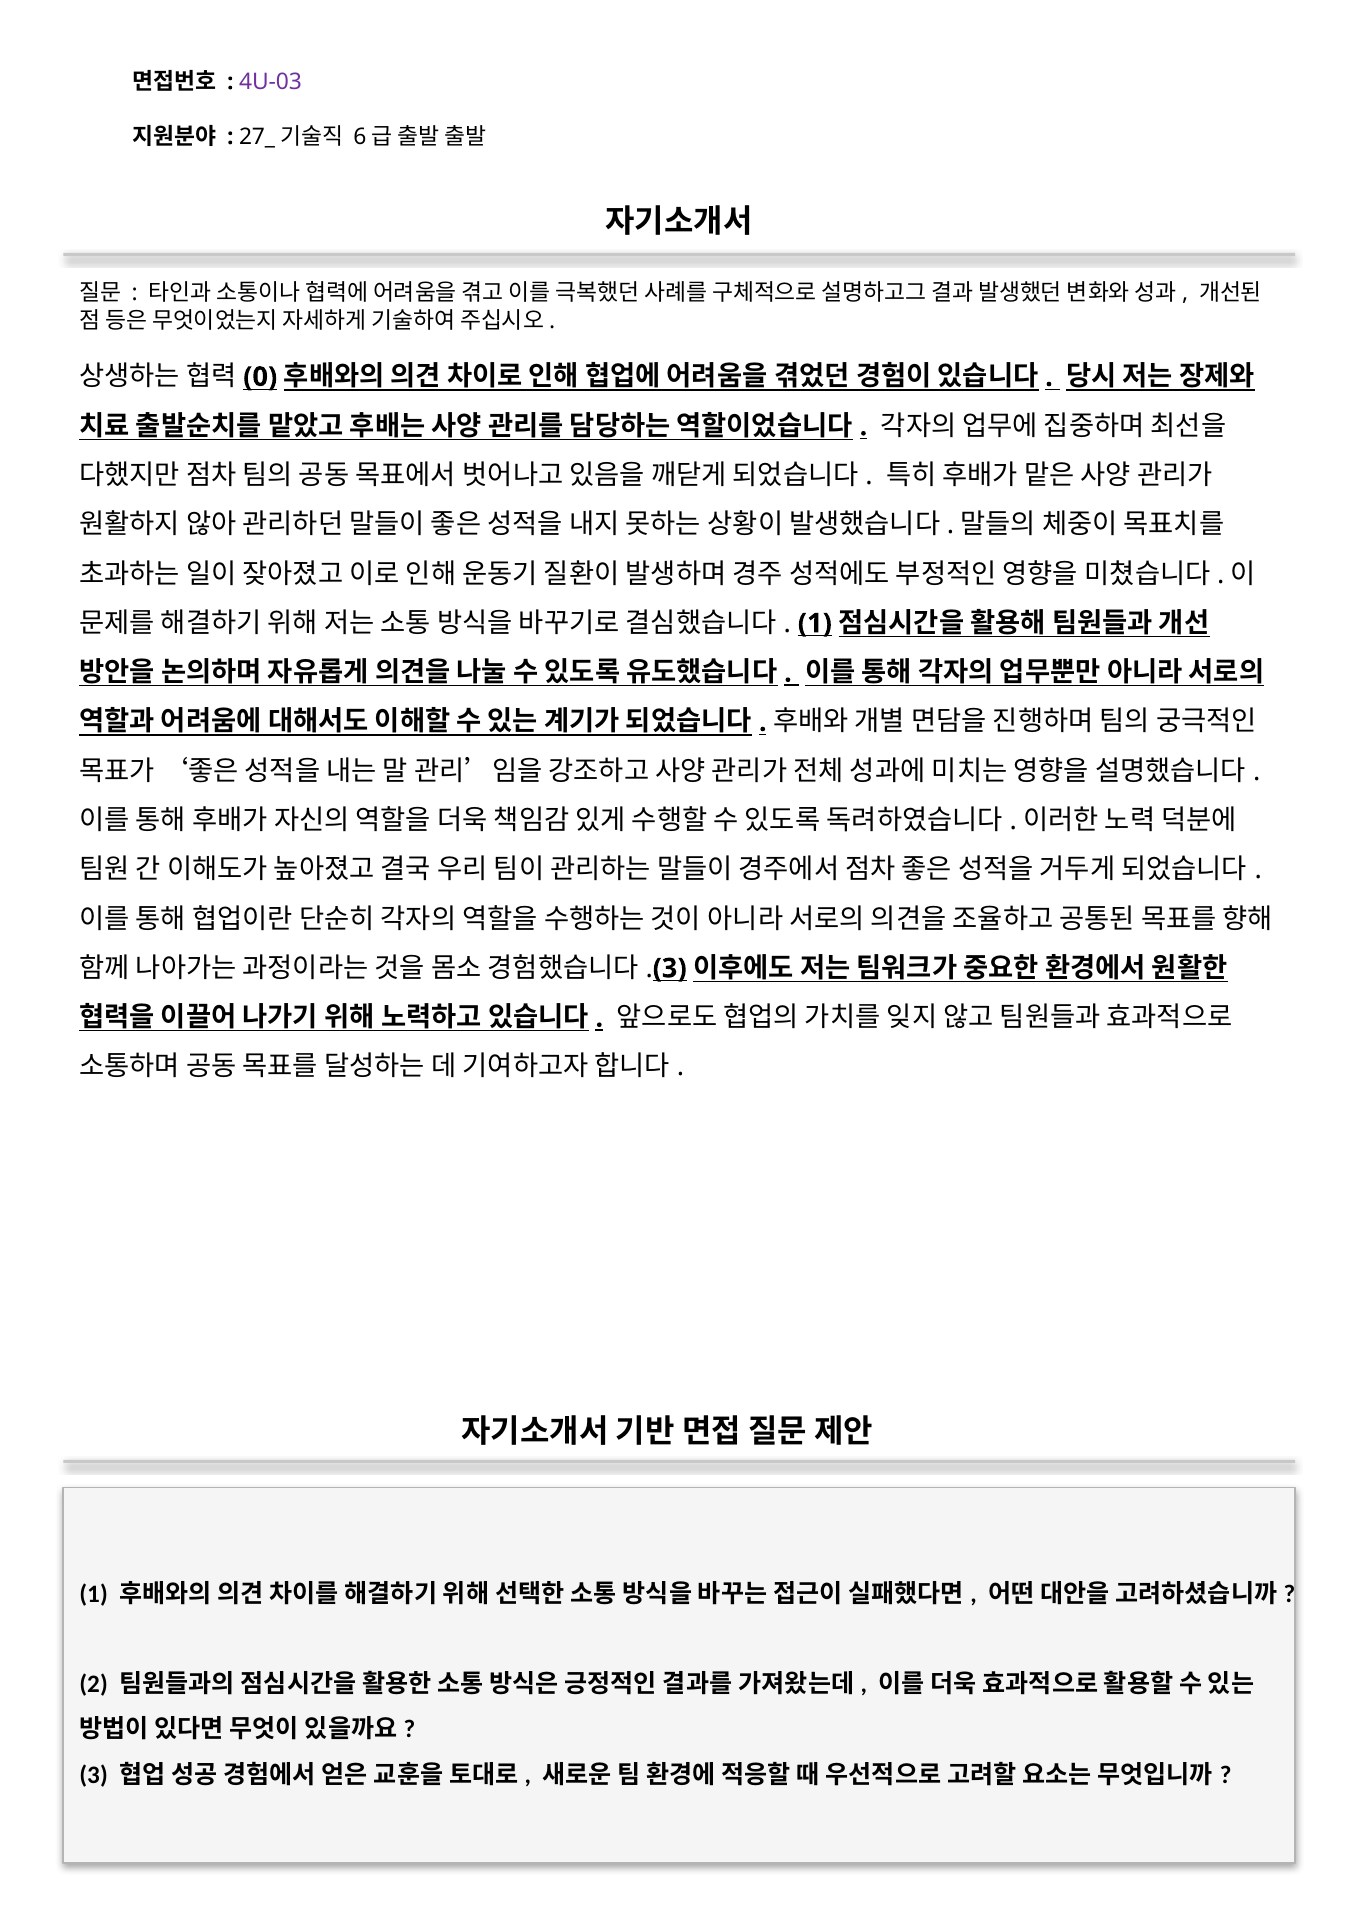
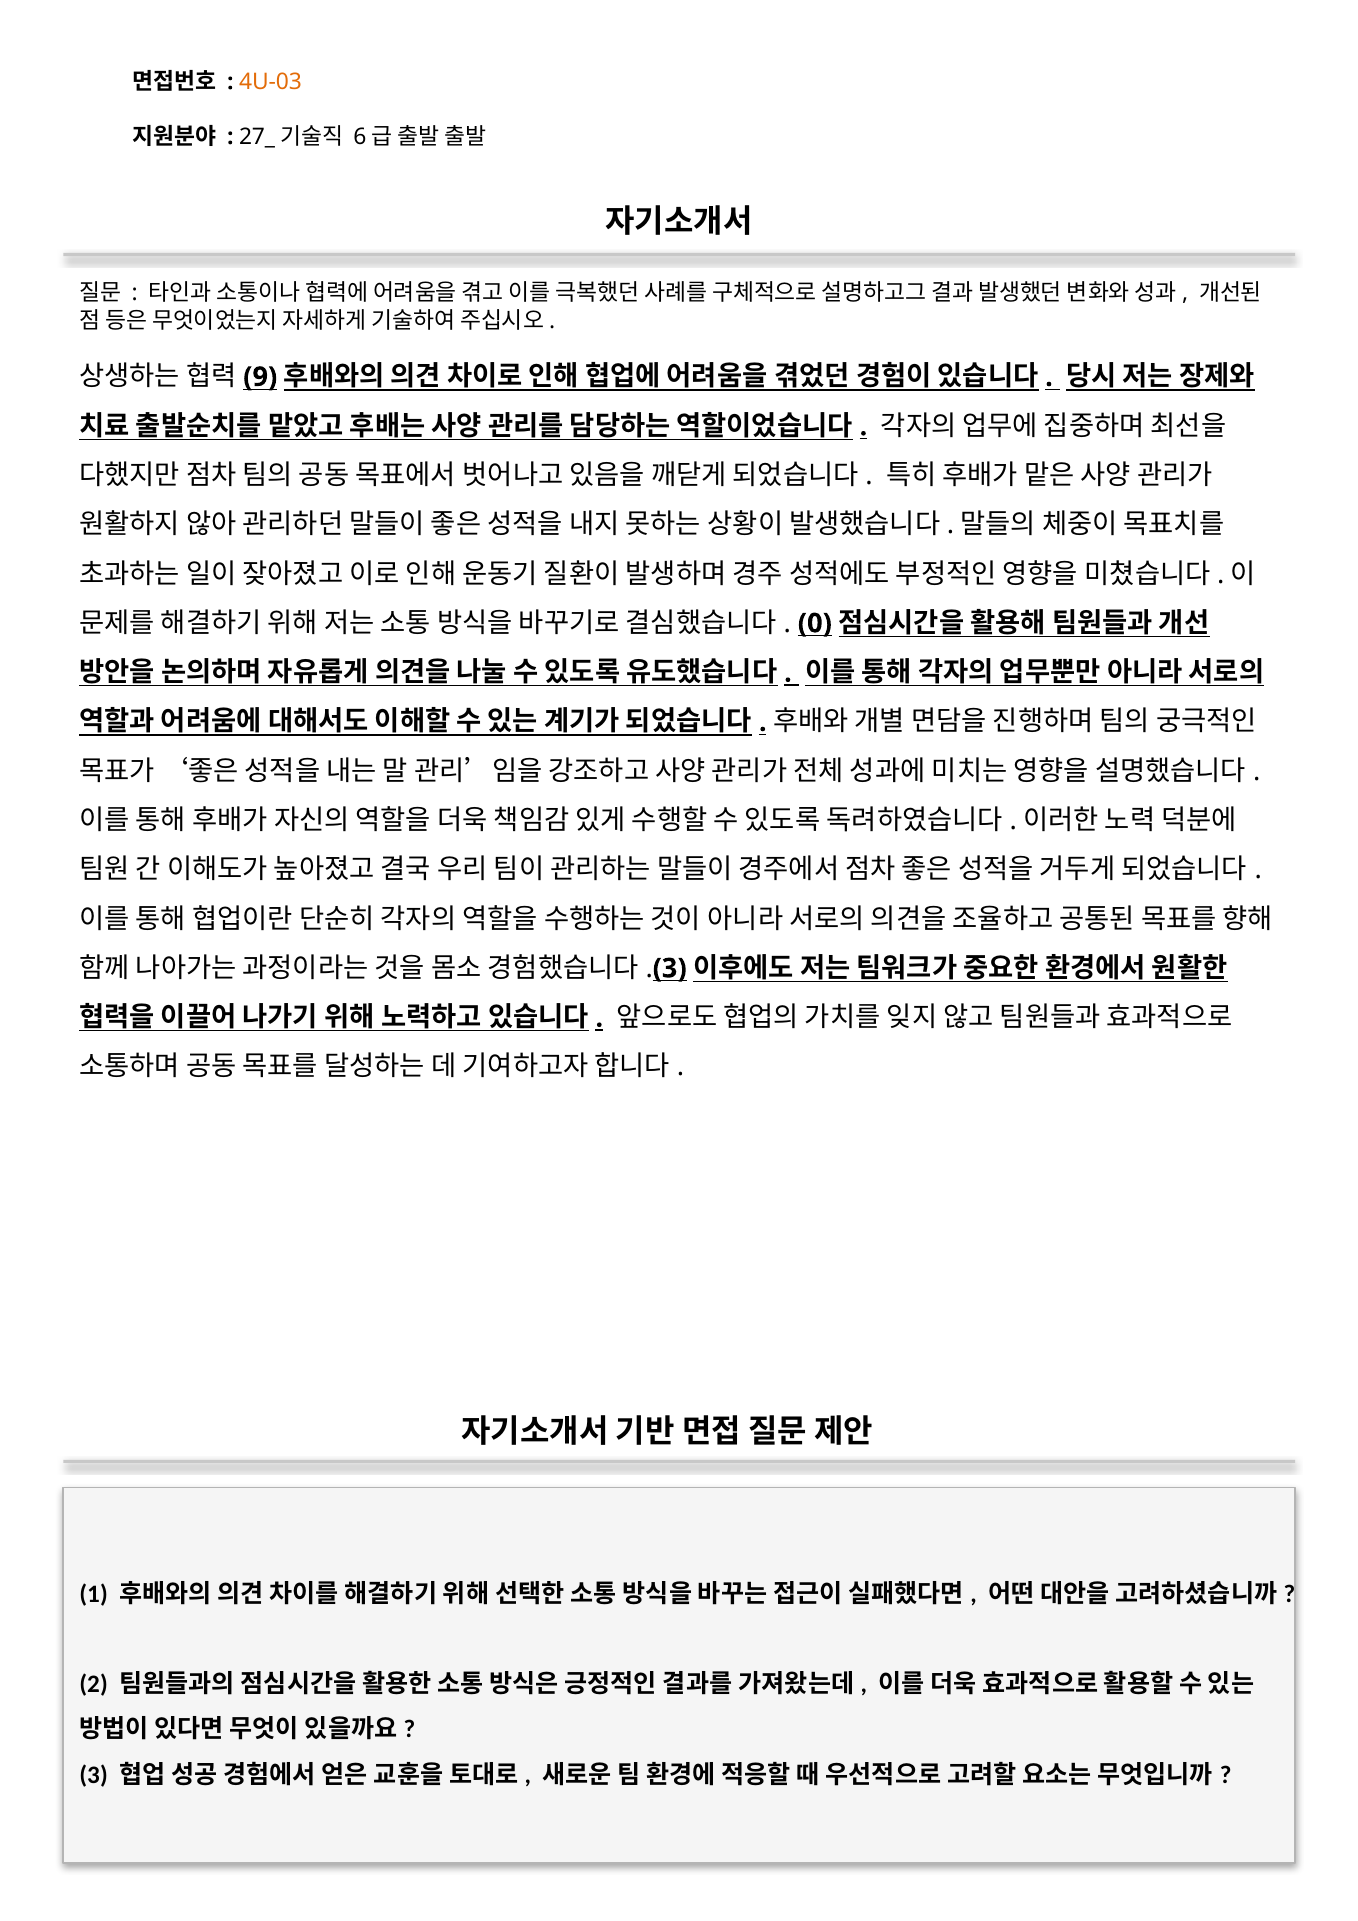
4U-03 colour: purple -> orange
0: 0 -> 9
1 at (815, 623): 1 -> 0
